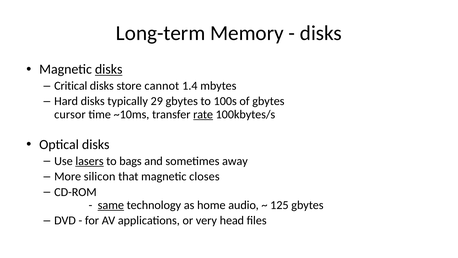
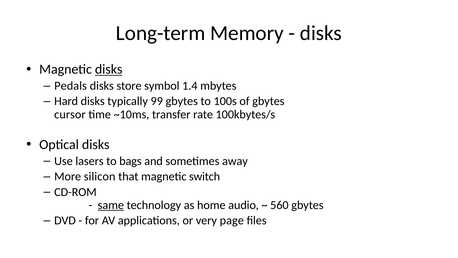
Critical: Critical -> Pedals
cannot: cannot -> symbol
29: 29 -> 99
rate underline: present -> none
lasers underline: present -> none
closes: closes -> switch
125: 125 -> 560
head: head -> page
